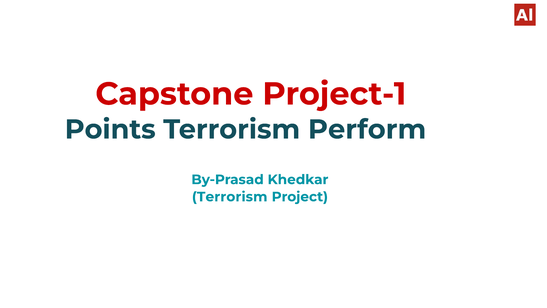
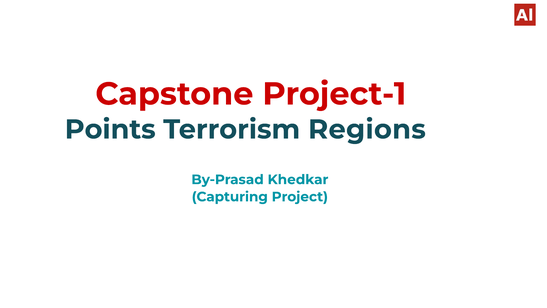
Perform: Perform -> Regions
Terrorism at (230, 197): Terrorism -> Capturing
